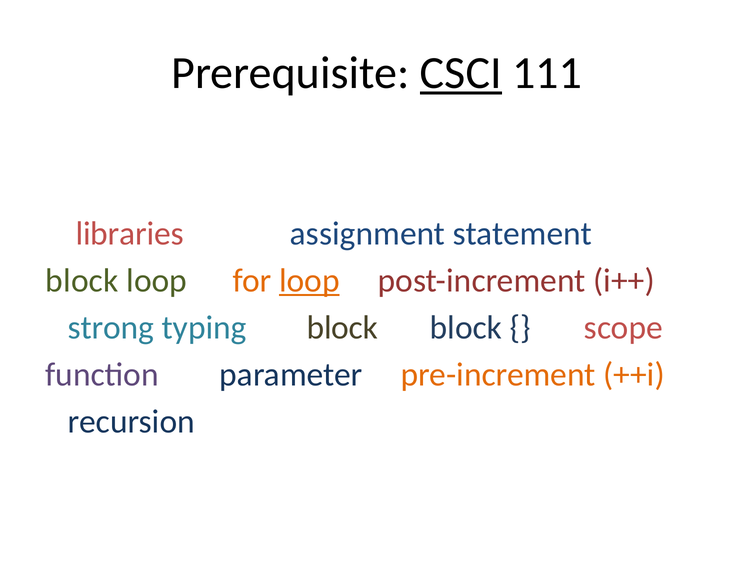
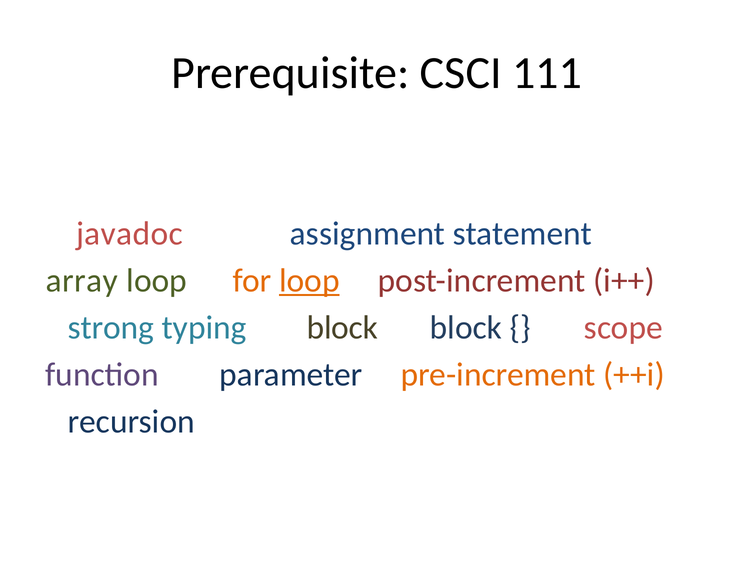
CSCI underline: present -> none
libraries: libraries -> javadoc
block at (82, 281): block -> array
